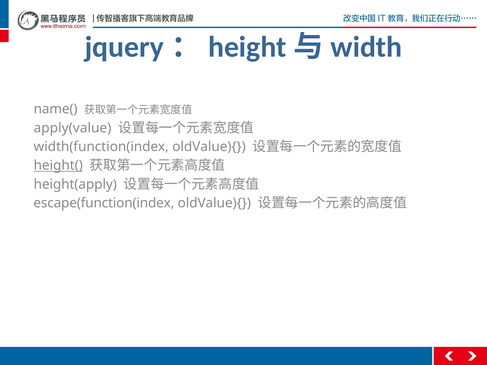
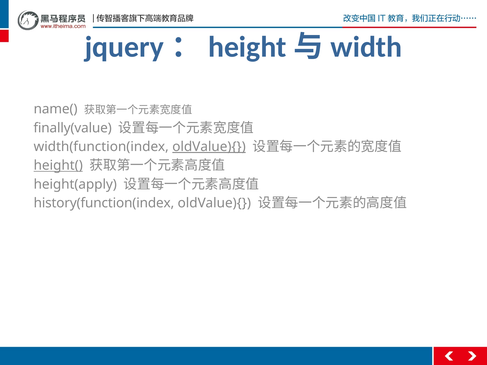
apply(value: apply(value -> finally(value
oldValue){ at (209, 147) underline: none -> present
escape(function(index: escape(function(index -> history(function(index
